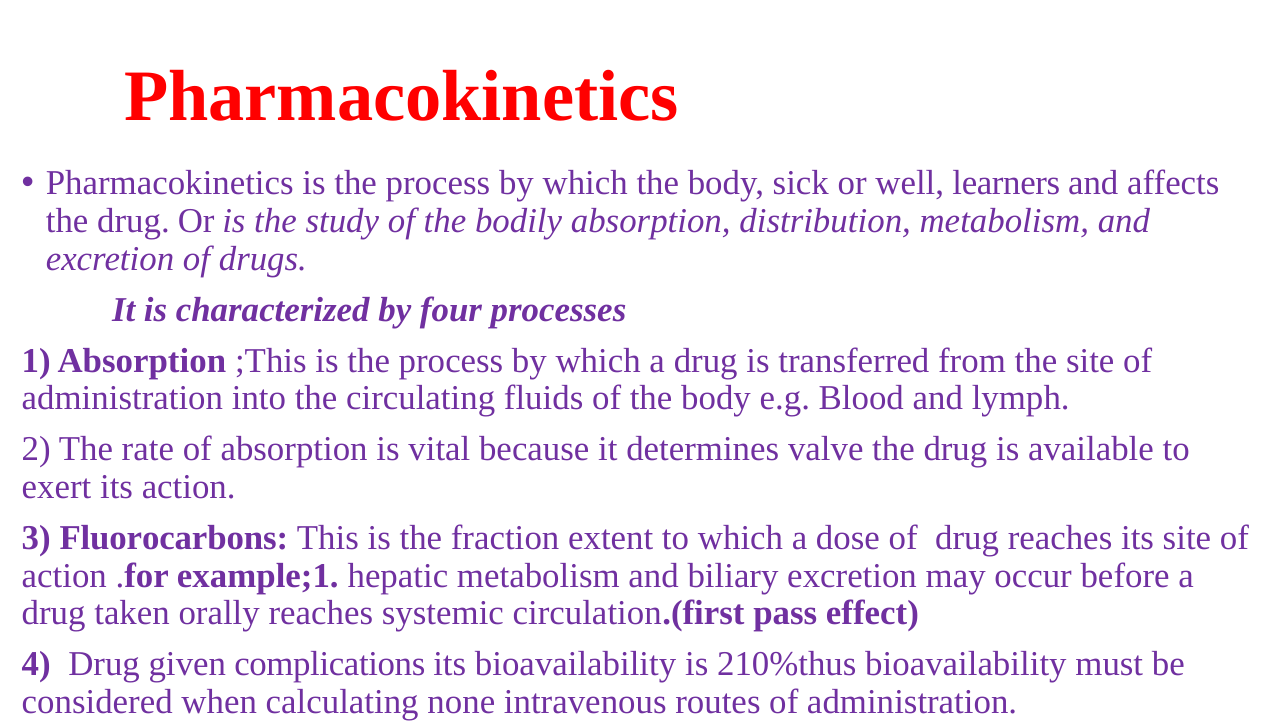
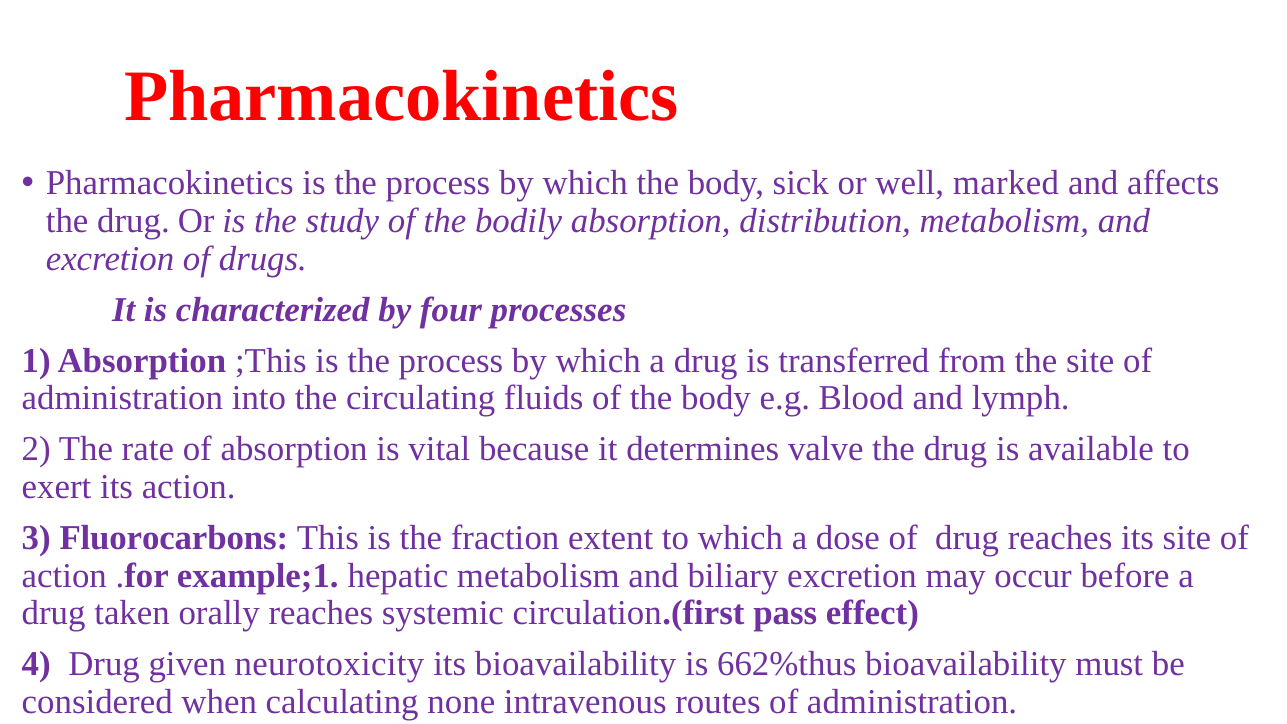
learners: learners -> marked
complications: complications -> neurotoxicity
210%thus: 210%thus -> 662%thus
